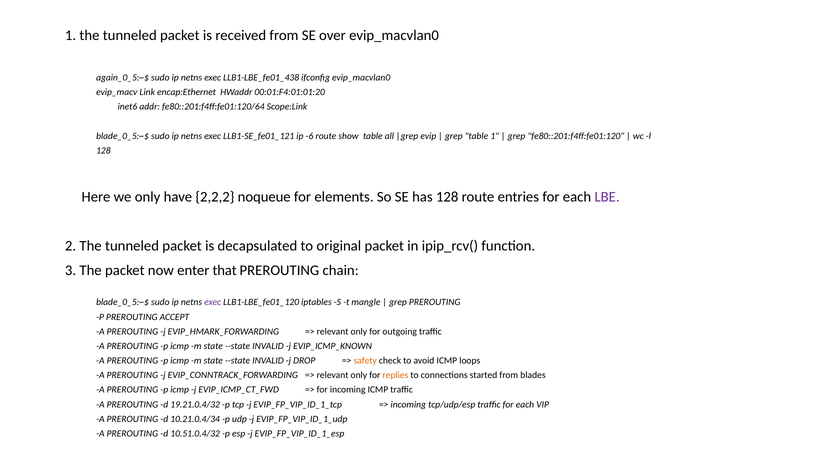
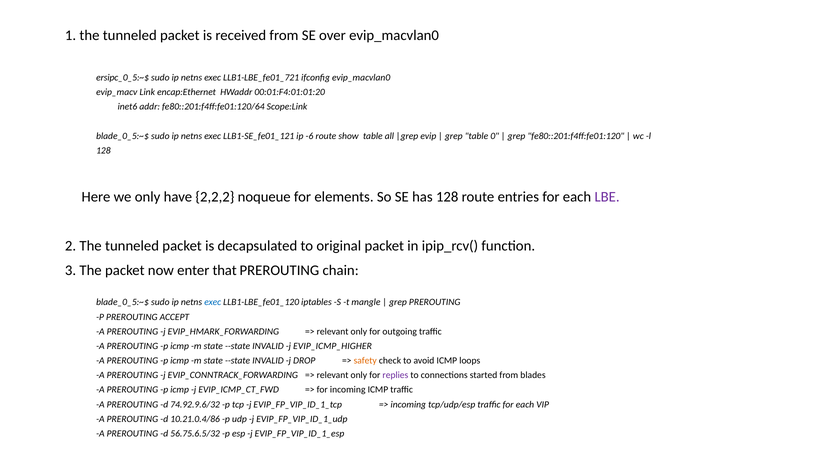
again_0_5:~$: again_0_5:~$ -> ersipc_0_5:~$
LLB1-LBE_fe01_438: LLB1-LBE_fe01_438 -> LLB1-LBE_fe01_721
table 1: 1 -> 0
exec at (213, 303) colour: purple -> blue
EVIP_ICMP_KNOWN: EVIP_ICMP_KNOWN -> EVIP_ICMP_HIGHER
replies colour: orange -> purple
19.21.0.4/32: 19.21.0.4/32 -> 74.92.9.6/32
10.21.0.4/34: 10.21.0.4/34 -> 10.21.0.4/86
10.51.0.4/32: 10.51.0.4/32 -> 56.75.6.5/32
